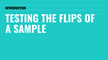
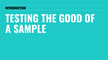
FLIPS: FLIPS -> GOOD
